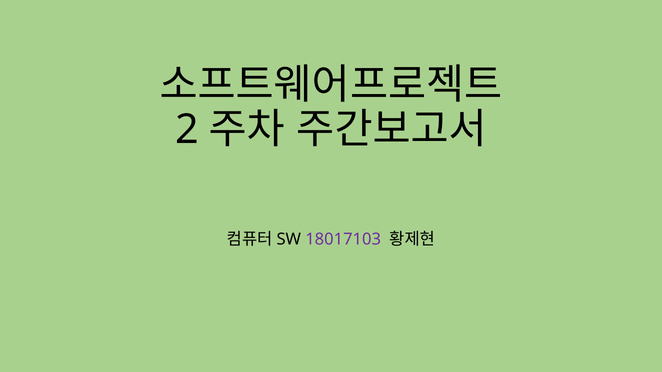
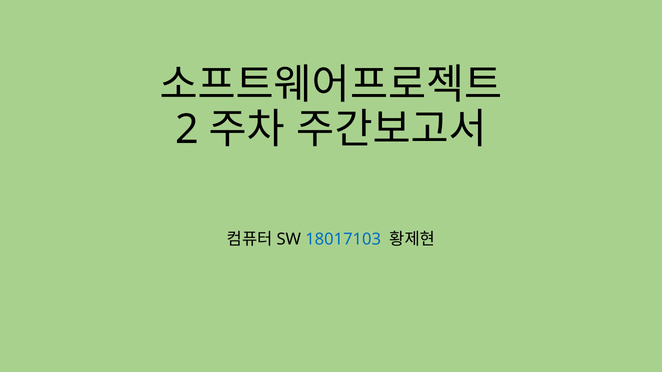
18017103 colour: purple -> blue
